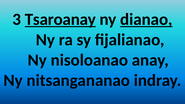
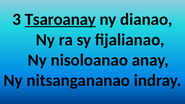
dianao underline: present -> none
